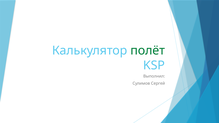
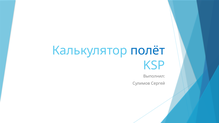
полёт colour: green -> blue
